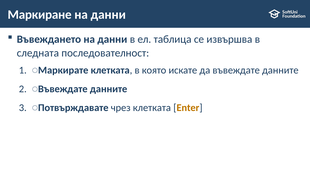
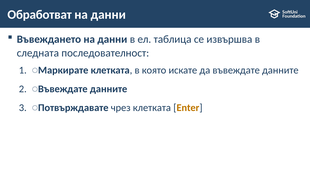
Маркиране: Маркиране -> Обработват
